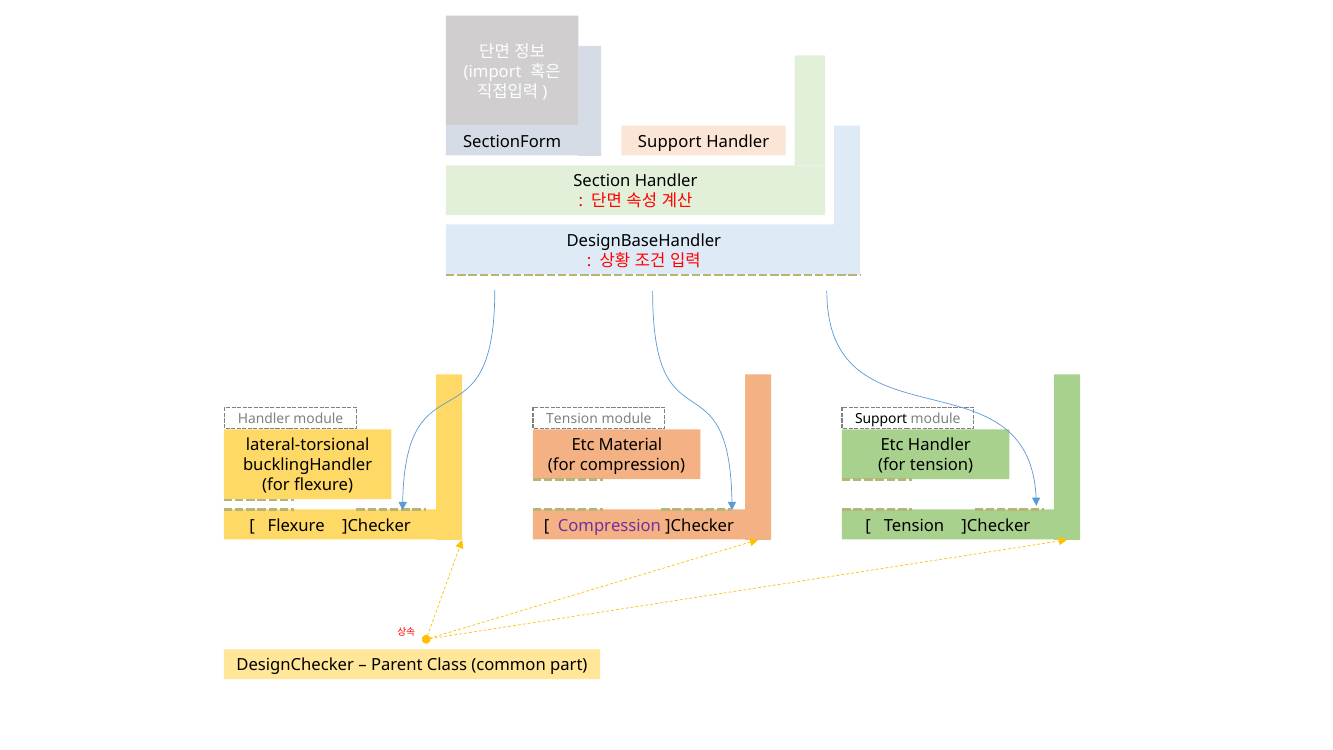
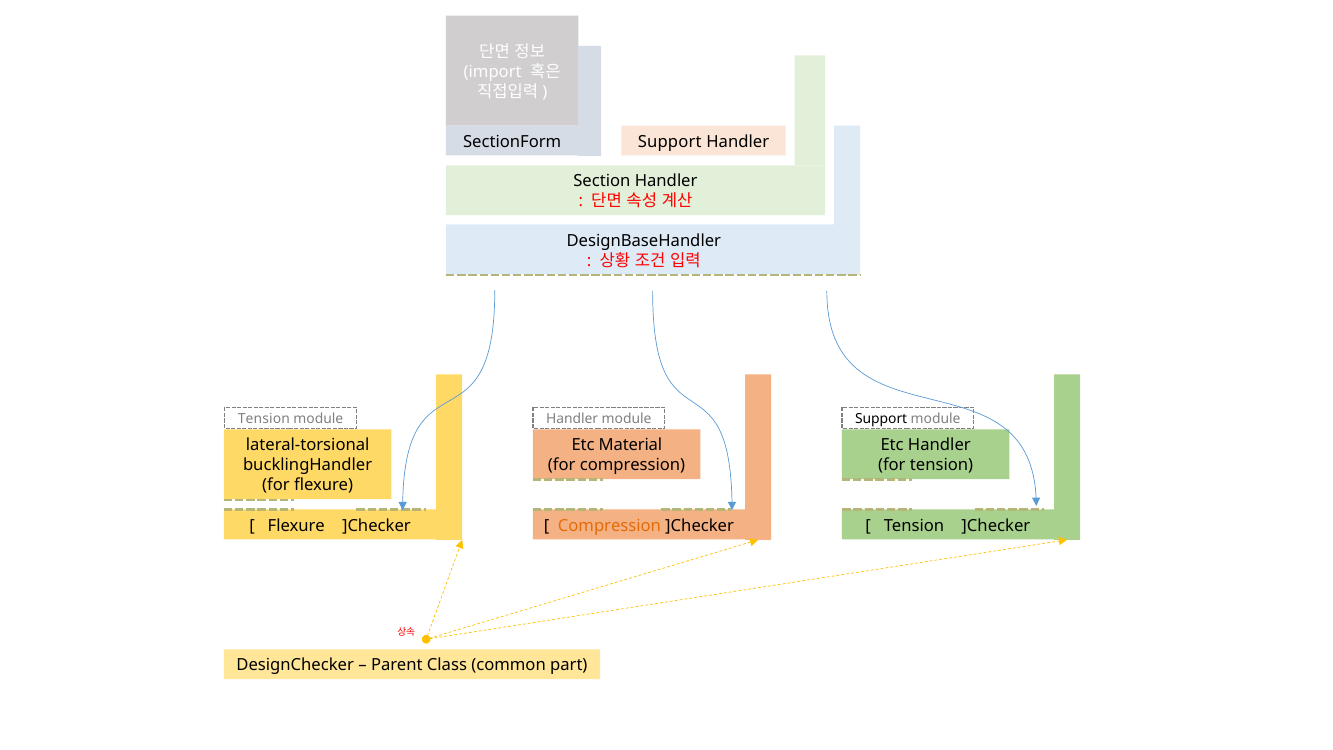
Handler at (264, 419): Handler -> Tension
module Tension: Tension -> Handler
Compression at (609, 525) colour: purple -> orange
